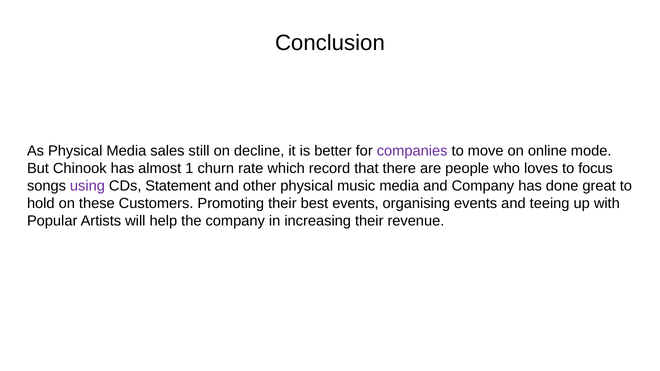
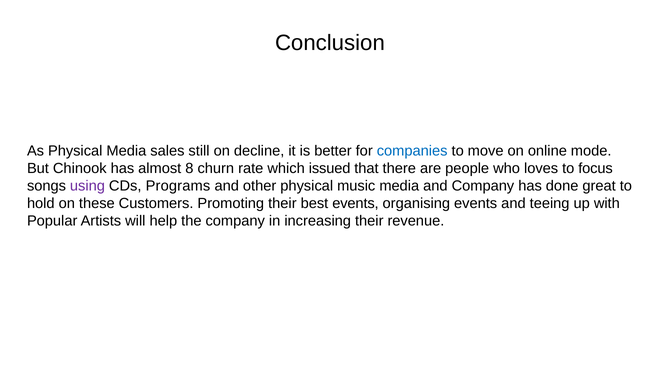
companies colour: purple -> blue
1: 1 -> 8
record: record -> issued
Statement: Statement -> Programs
